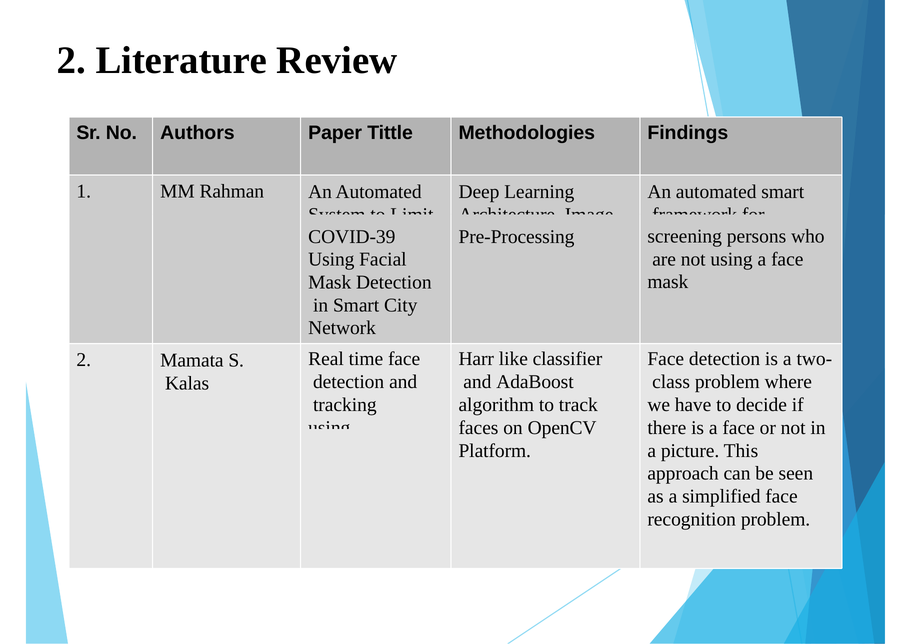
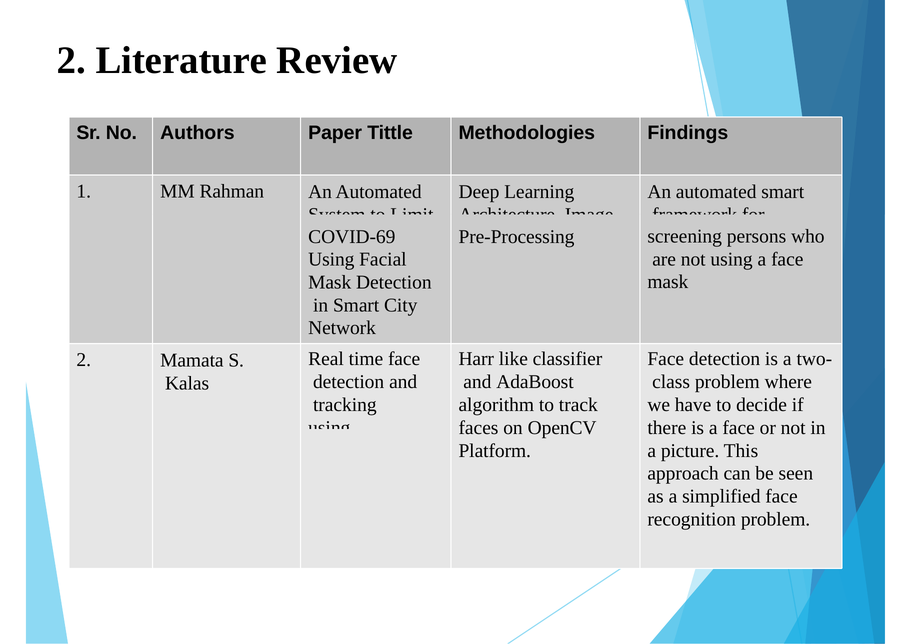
COVID-39: COVID-39 -> COVID-69
